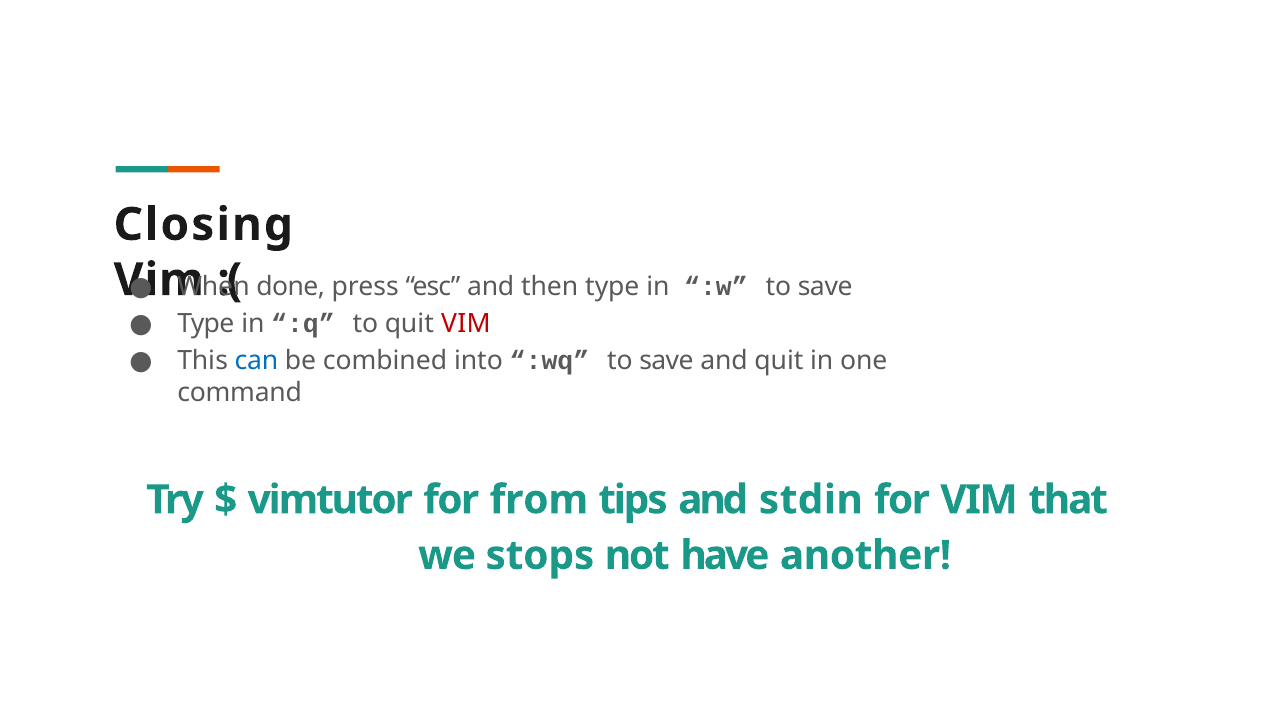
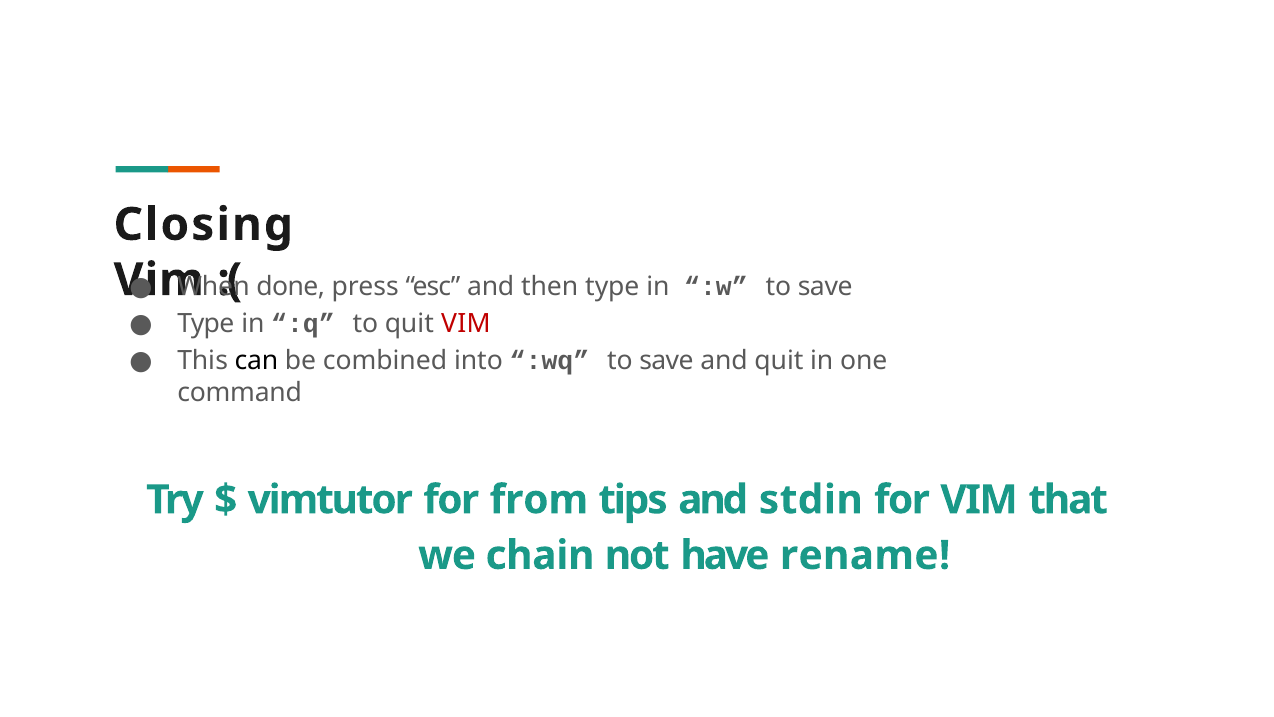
can colour: blue -> black
stops: stops -> chain
another: another -> rename
